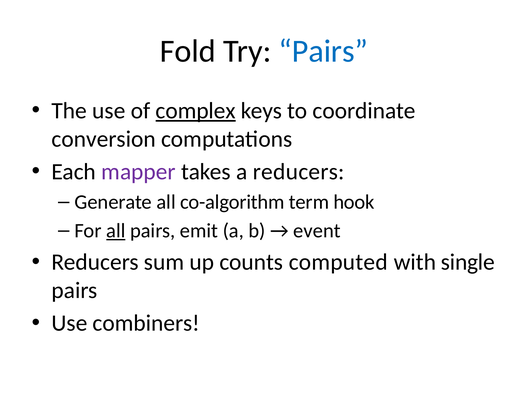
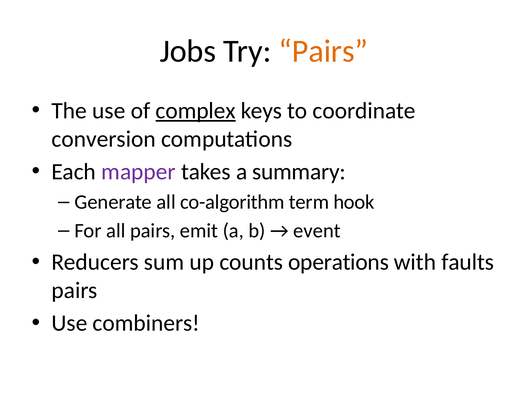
Fold: Fold -> Jobs
Pairs at (323, 51) colour: blue -> orange
a reducers: reducers -> summary
all at (116, 231) underline: present -> none
computed: computed -> operations
single: single -> faults
